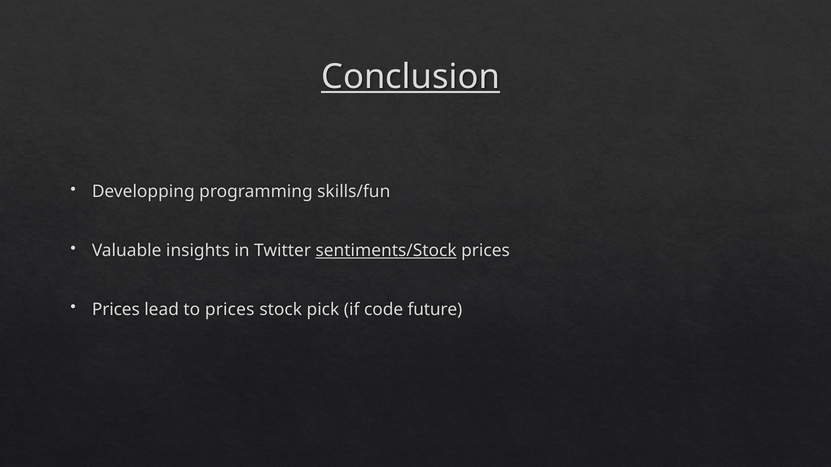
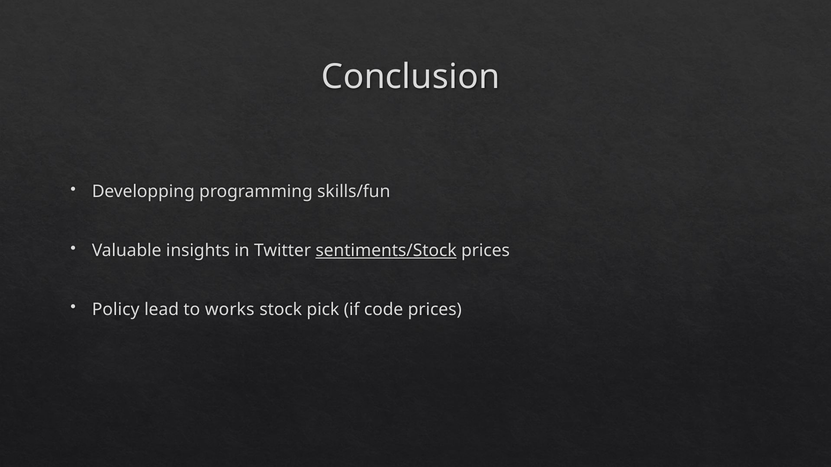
Conclusion underline: present -> none
Prices at (116, 310): Prices -> Policy
to prices: prices -> works
code future: future -> prices
